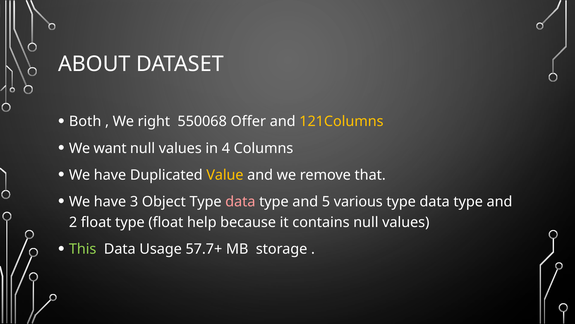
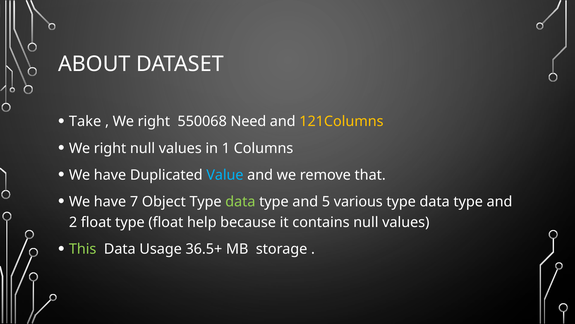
Both: Both -> Take
Offer: Offer -> Need
want at (110, 148): want -> right
4: 4 -> 1
Value colour: yellow -> light blue
3: 3 -> 7
data at (240, 201) colour: pink -> light green
57.7+: 57.7+ -> 36.5+
